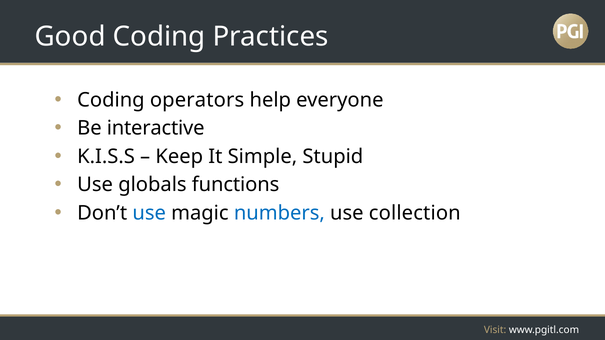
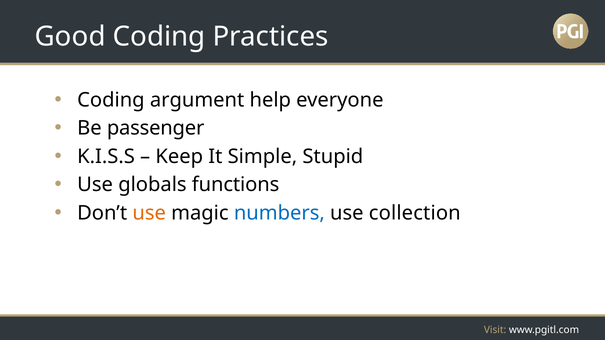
operators: operators -> argument
interactive: interactive -> passenger
use at (149, 213) colour: blue -> orange
